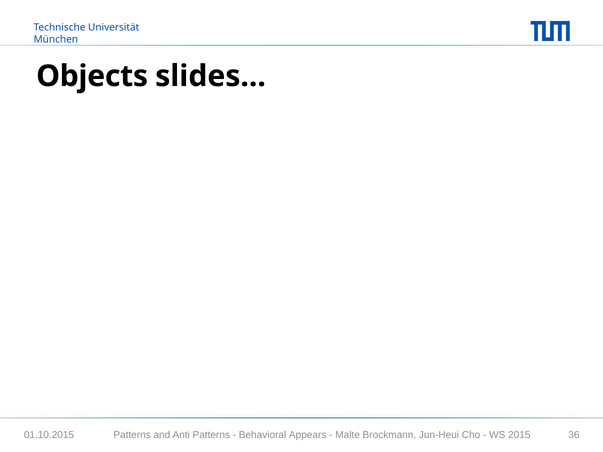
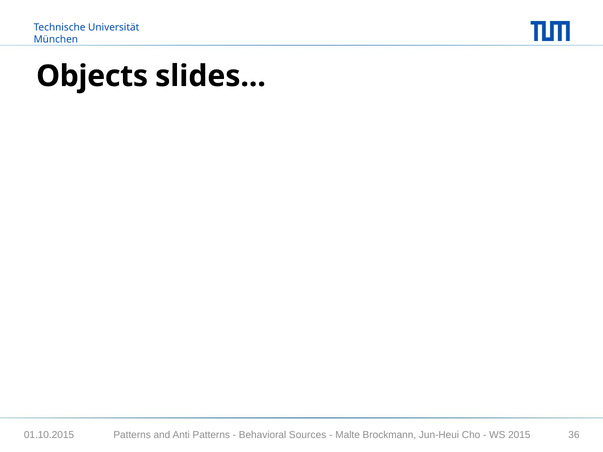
Appears: Appears -> Sources
